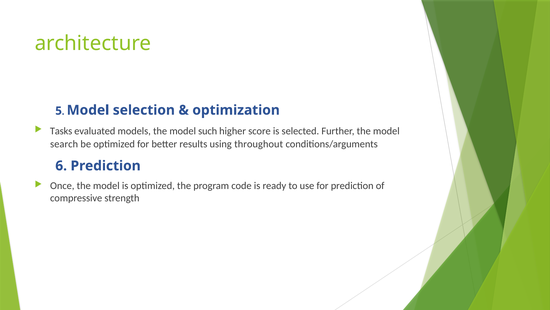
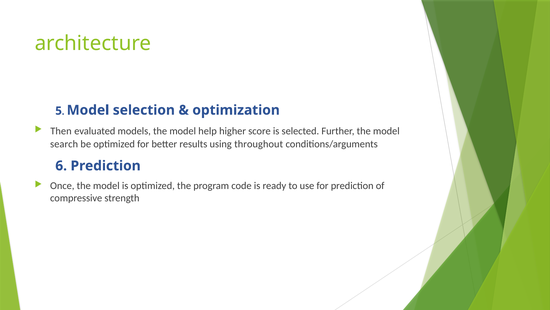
Tasks: Tasks -> Then
such: such -> help
